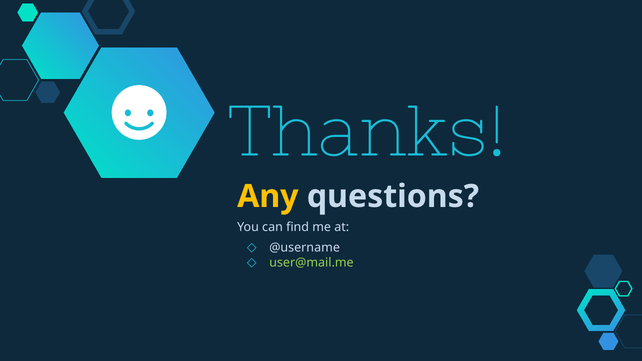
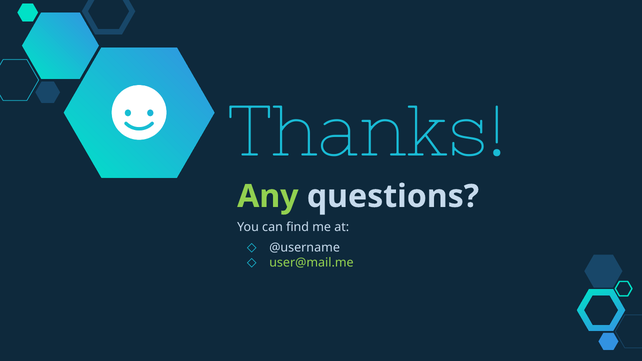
Any colour: yellow -> light green
